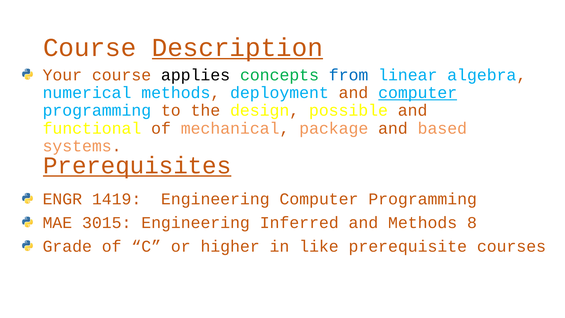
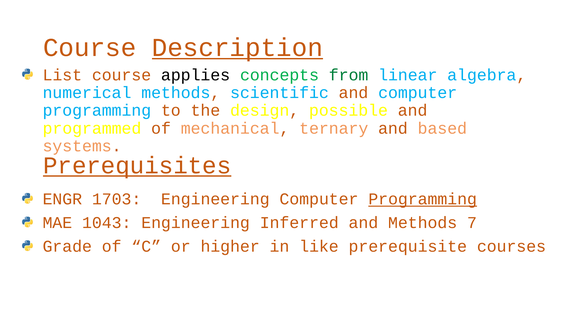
Your: Your -> List
from colour: blue -> green
deployment: deployment -> scientific
computer at (418, 93) underline: present -> none
functional: functional -> programmed
package: package -> ternary
1419: 1419 -> 1703
Programming at (423, 199) underline: none -> present
3015: 3015 -> 1043
8: 8 -> 7
